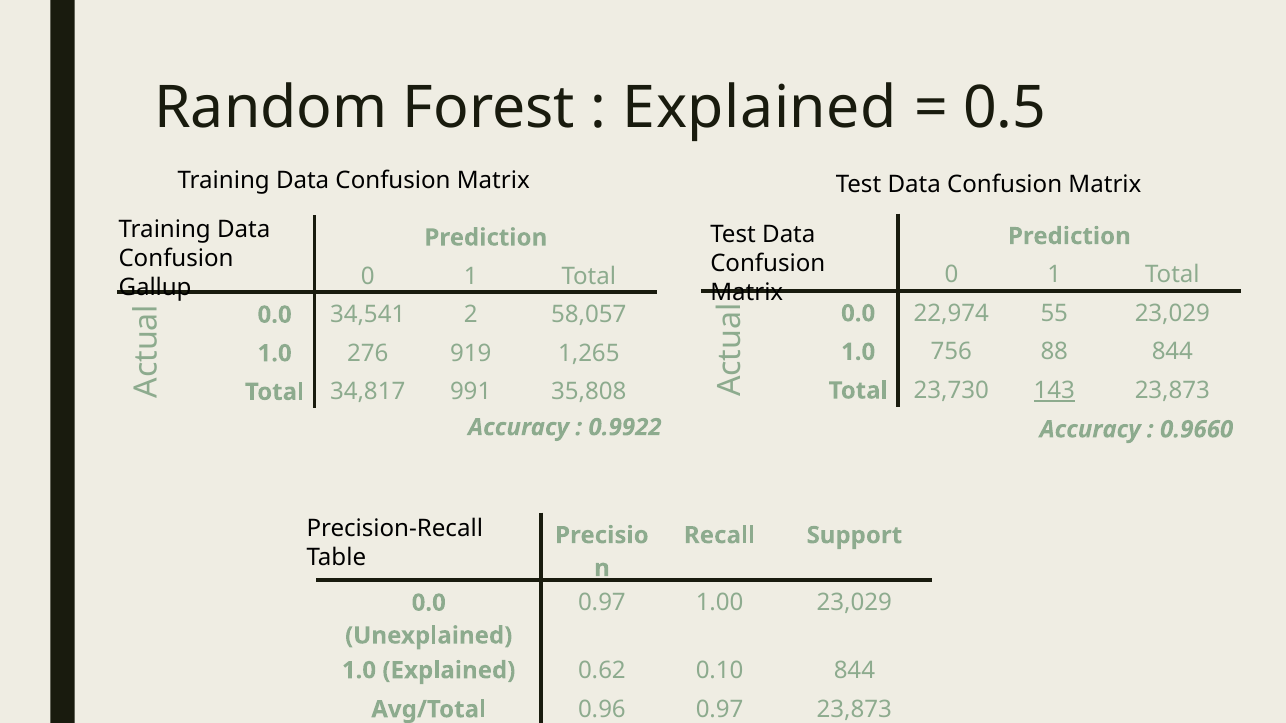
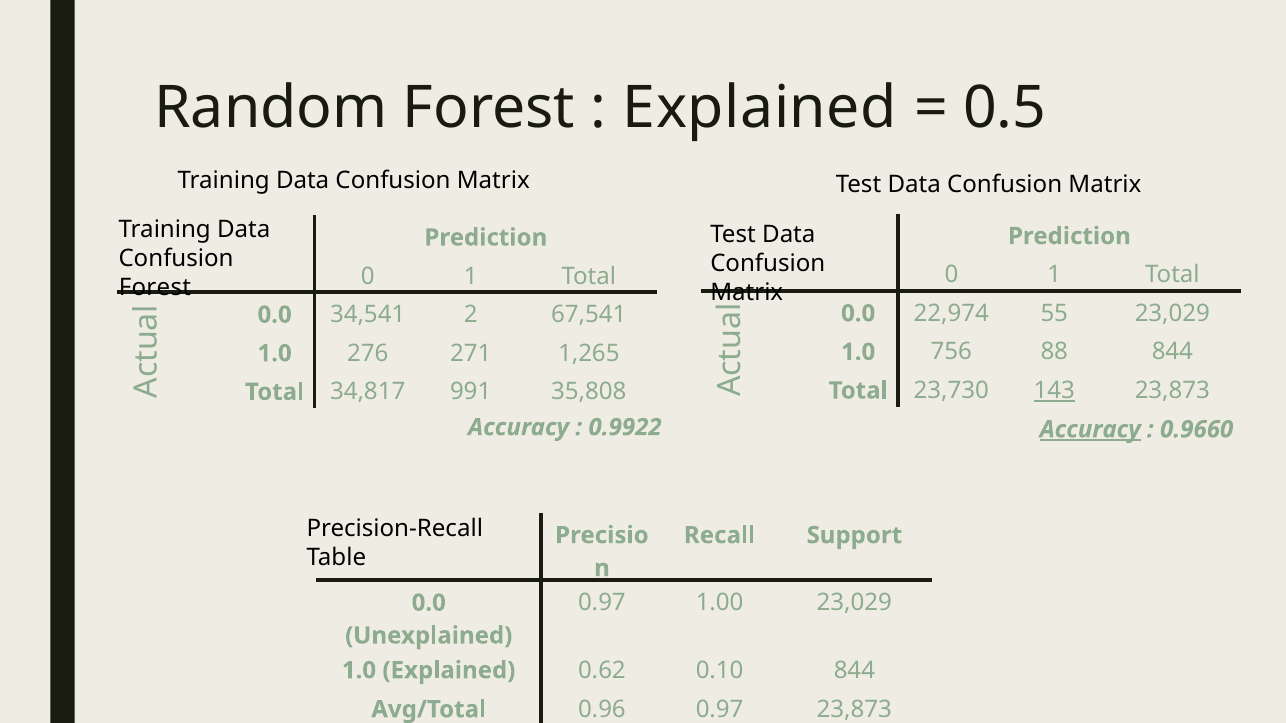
Gallup at (155, 288): Gallup -> Forest
58,057: 58,057 -> 67,541
919: 919 -> 271
Accuracy at (1090, 430) underline: none -> present
